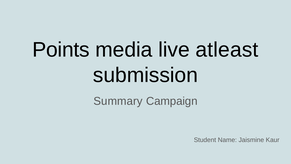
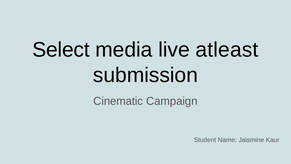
Points: Points -> Select
Summary: Summary -> Cinematic
